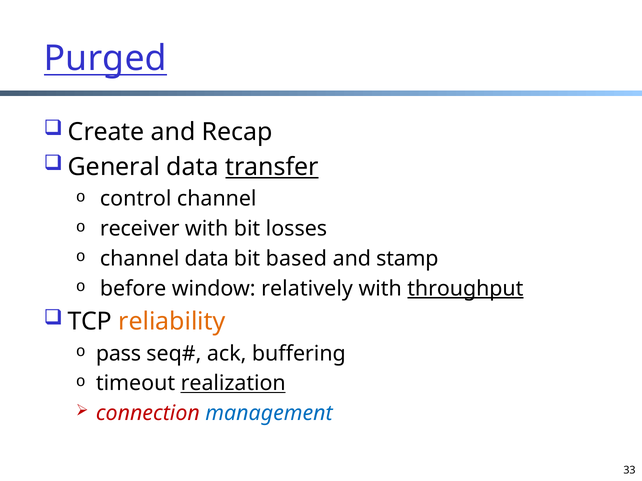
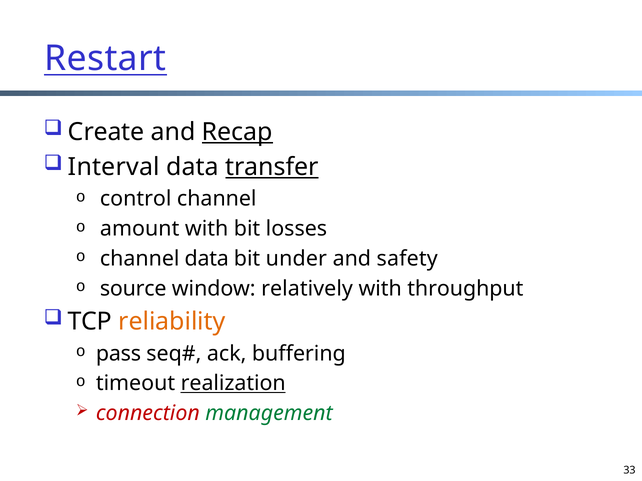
Purged: Purged -> Restart
Recap underline: none -> present
General: General -> Interval
receiver: receiver -> amount
based: based -> under
stamp: stamp -> safety
before: before -> source
throughput underline: present -> none
management colour: blue -> green
